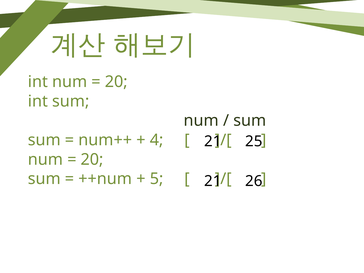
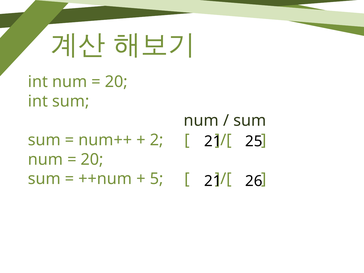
4: 4 -> 2
